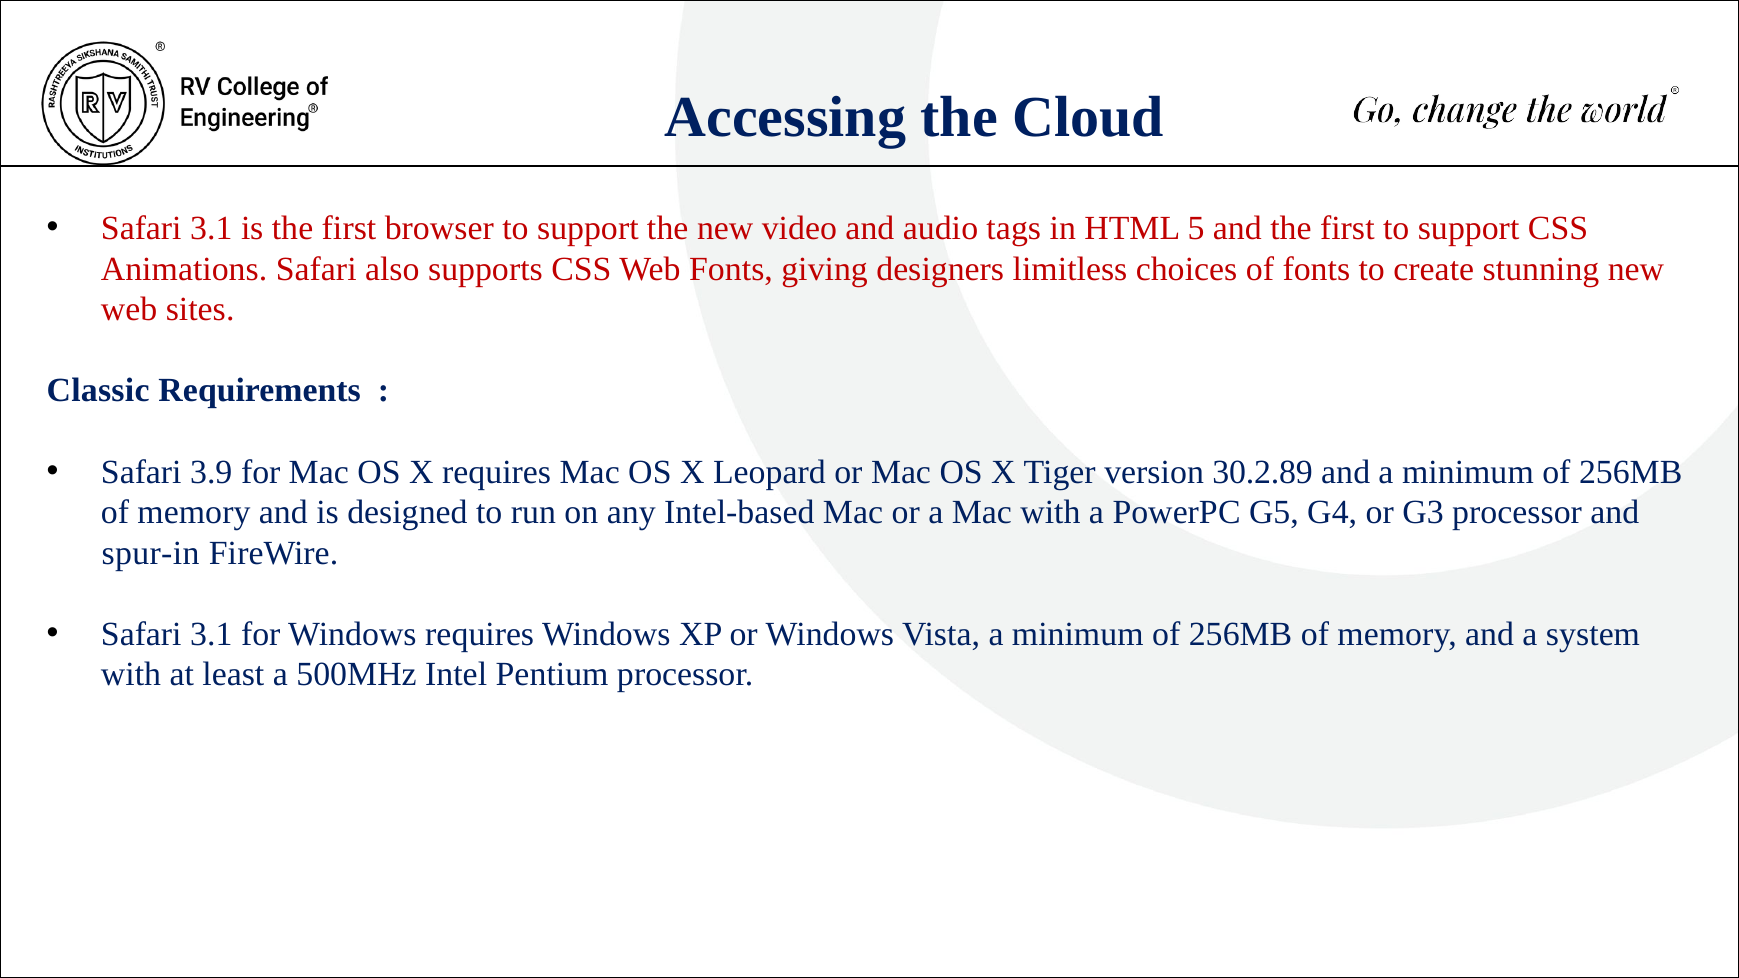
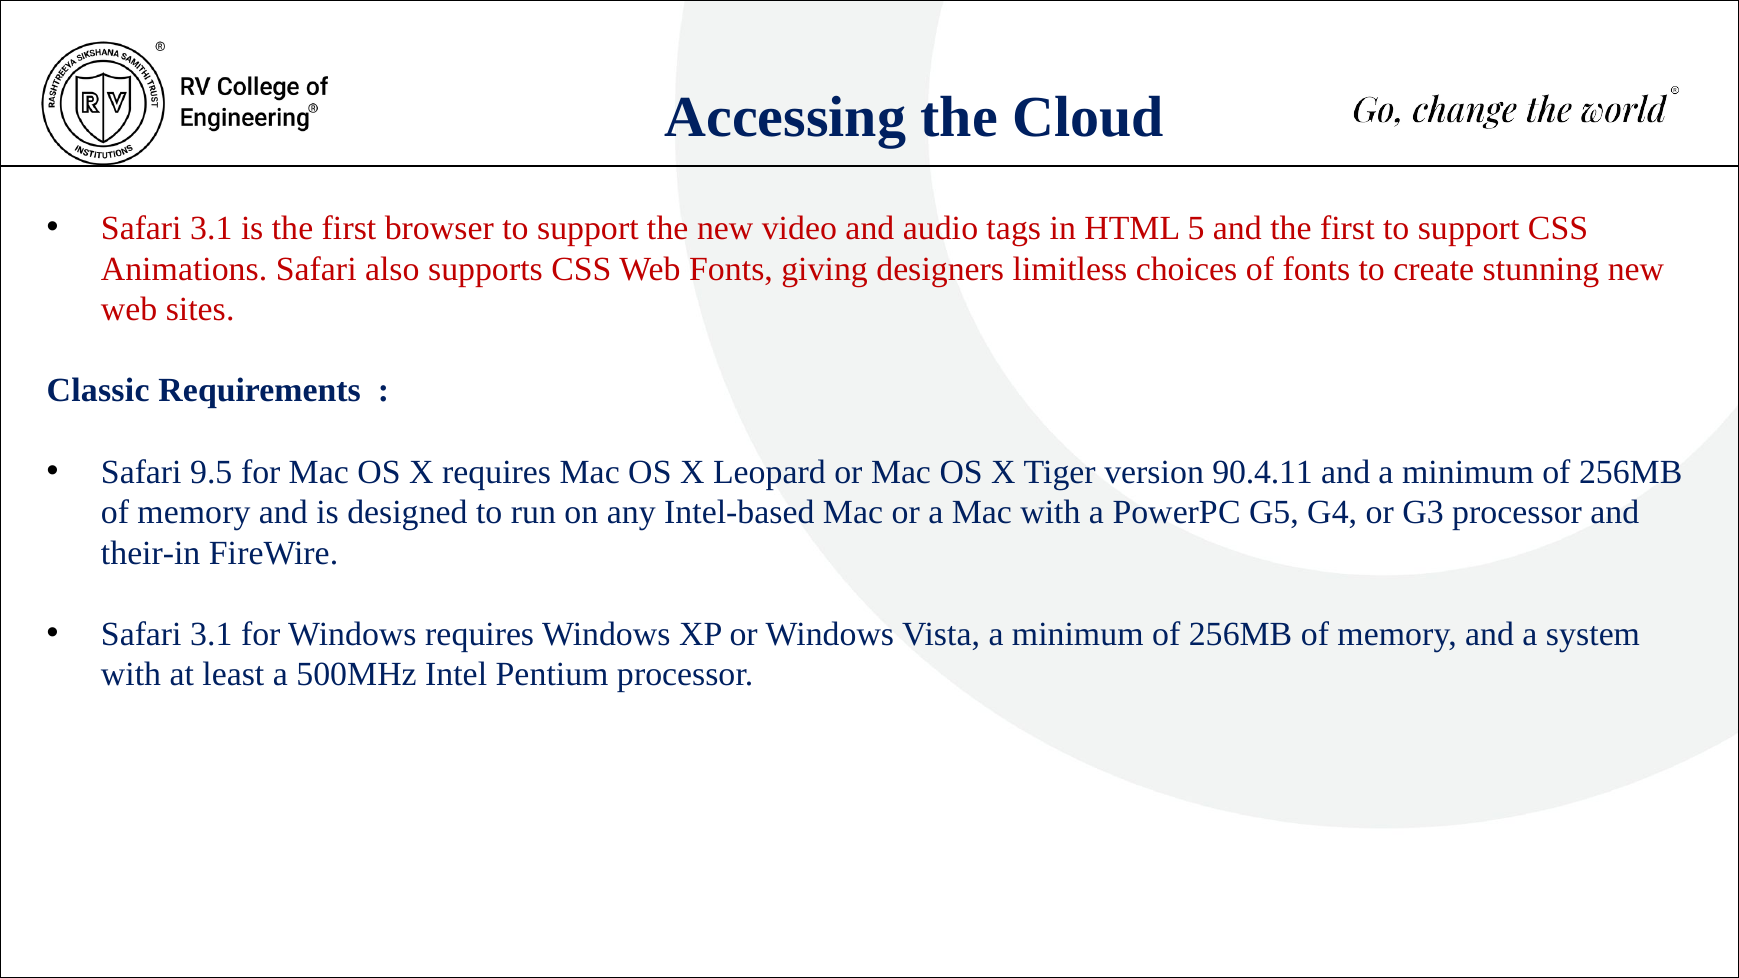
3.9: 3.9 -> 9.5
30.2.89: 30.2.89 -> 90.4.11
spur-in: spur-in -> their-in
